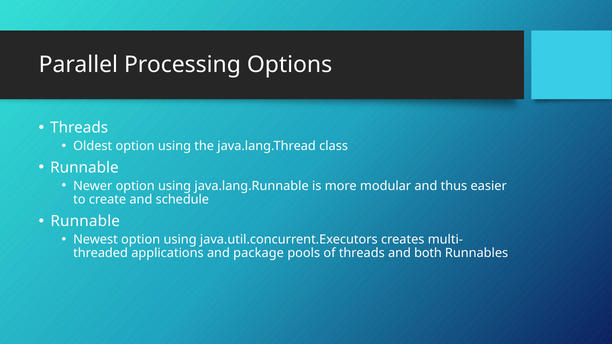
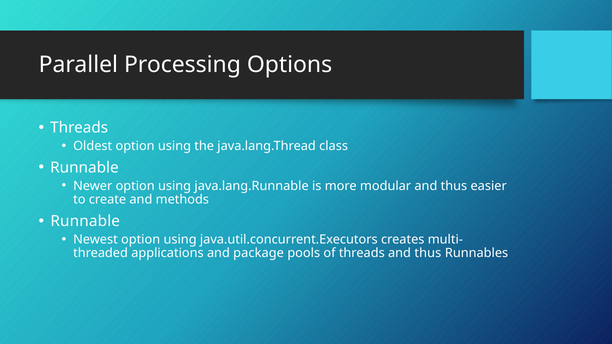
schedule: schedule -> methods
threads and both: both -> thus
